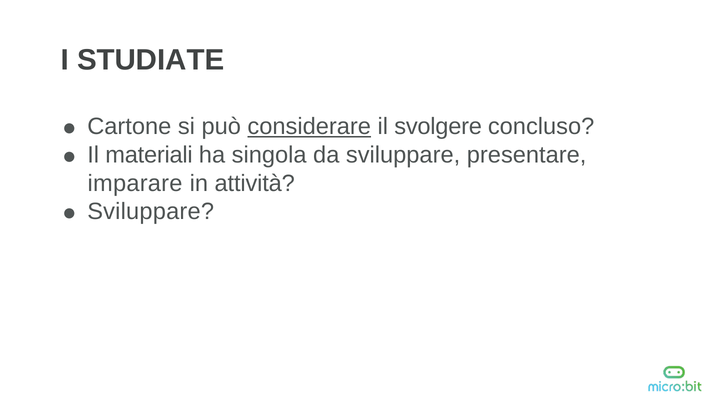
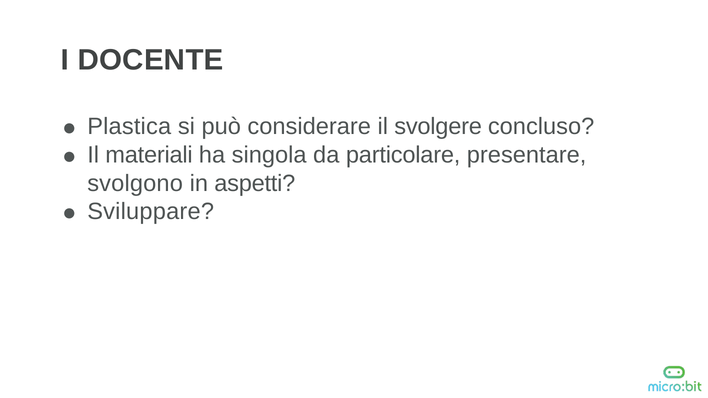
STUDIATE: STUDIATE -> DOCENTE
Cartone: Cartone -> Plastica
considerare underline: present -> none
da sviluppare: sviluppare -> particolare
imparare: imparare -> svolgono
attività: attività -> aspetti
